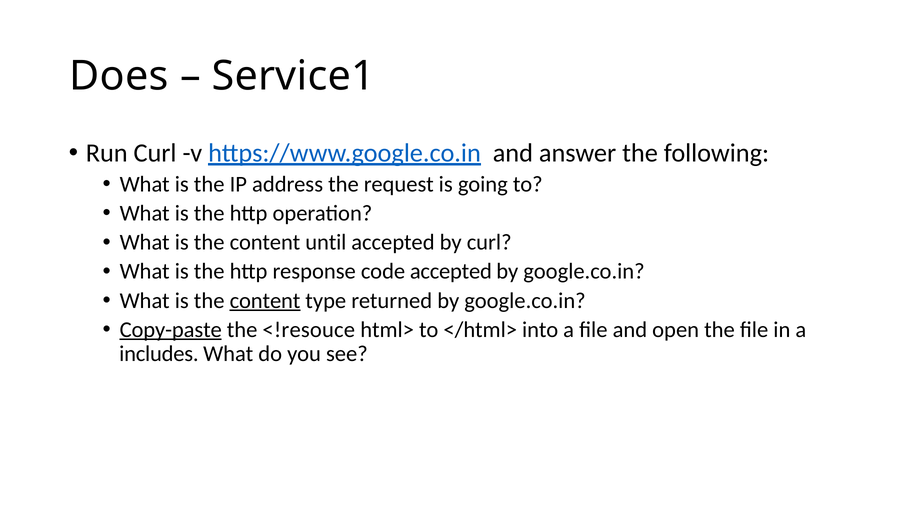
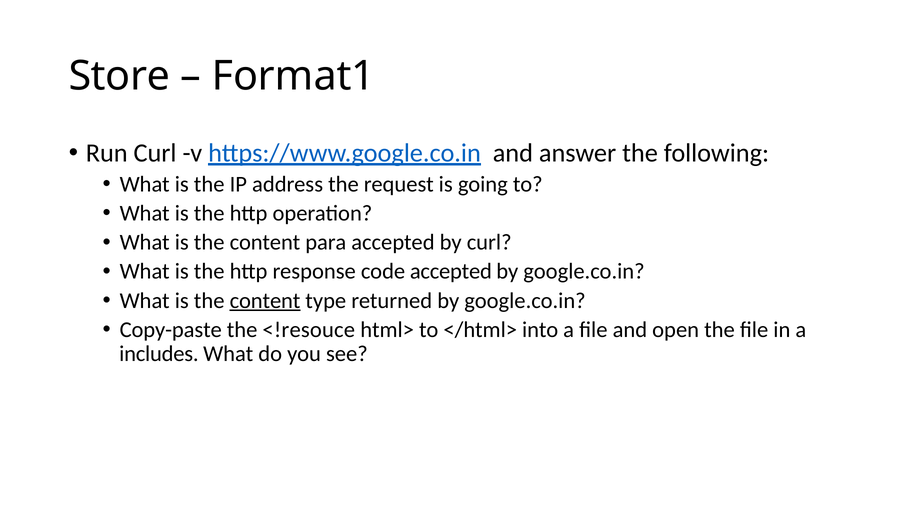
Does: Does -> Store
Service1: Service1 -> Format1
until: until -> para
Copy-paste underline: present -> none
